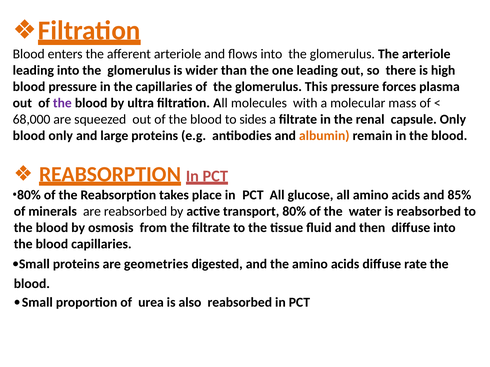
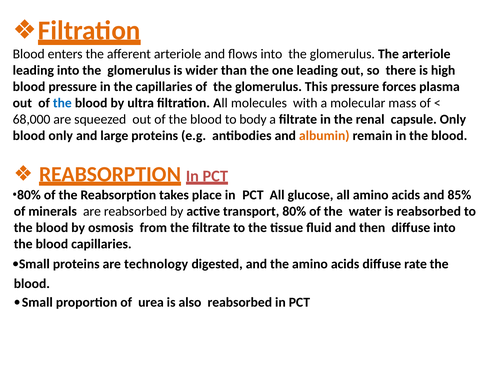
the at (62, 103) colour: purple -> blue
sides: sides -> body
geometries: geometries -> technology
